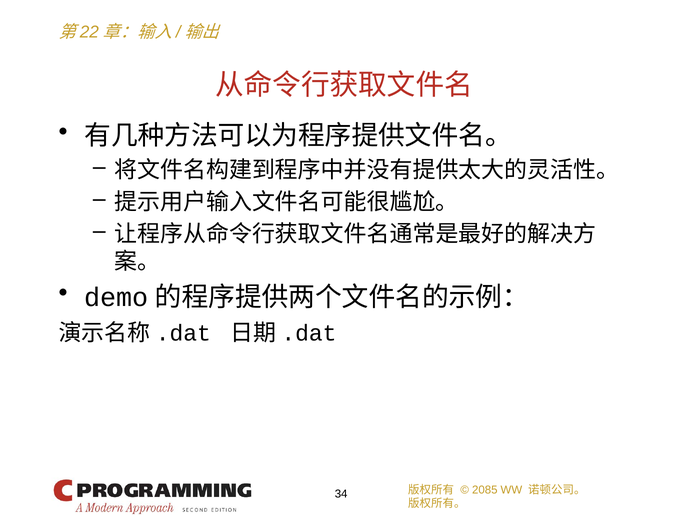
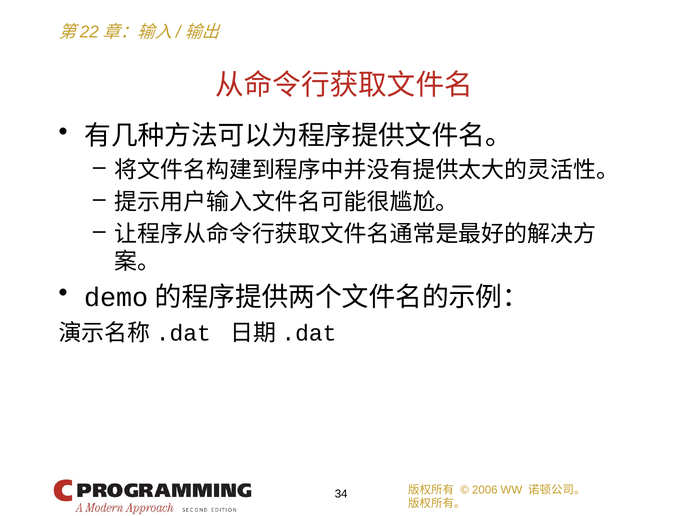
2085: 2085 -> 2006
